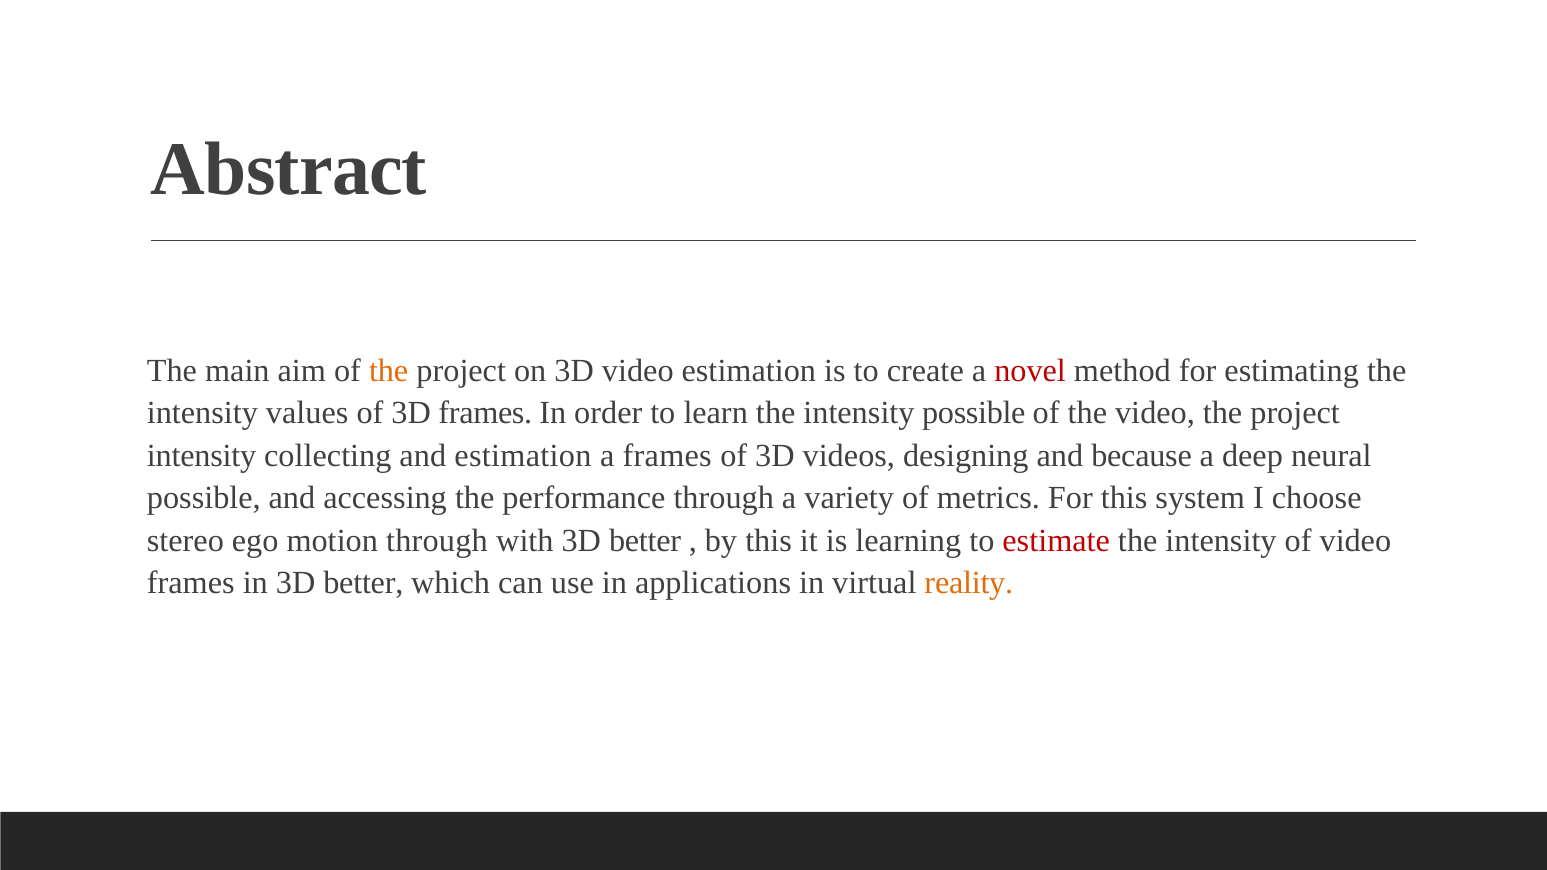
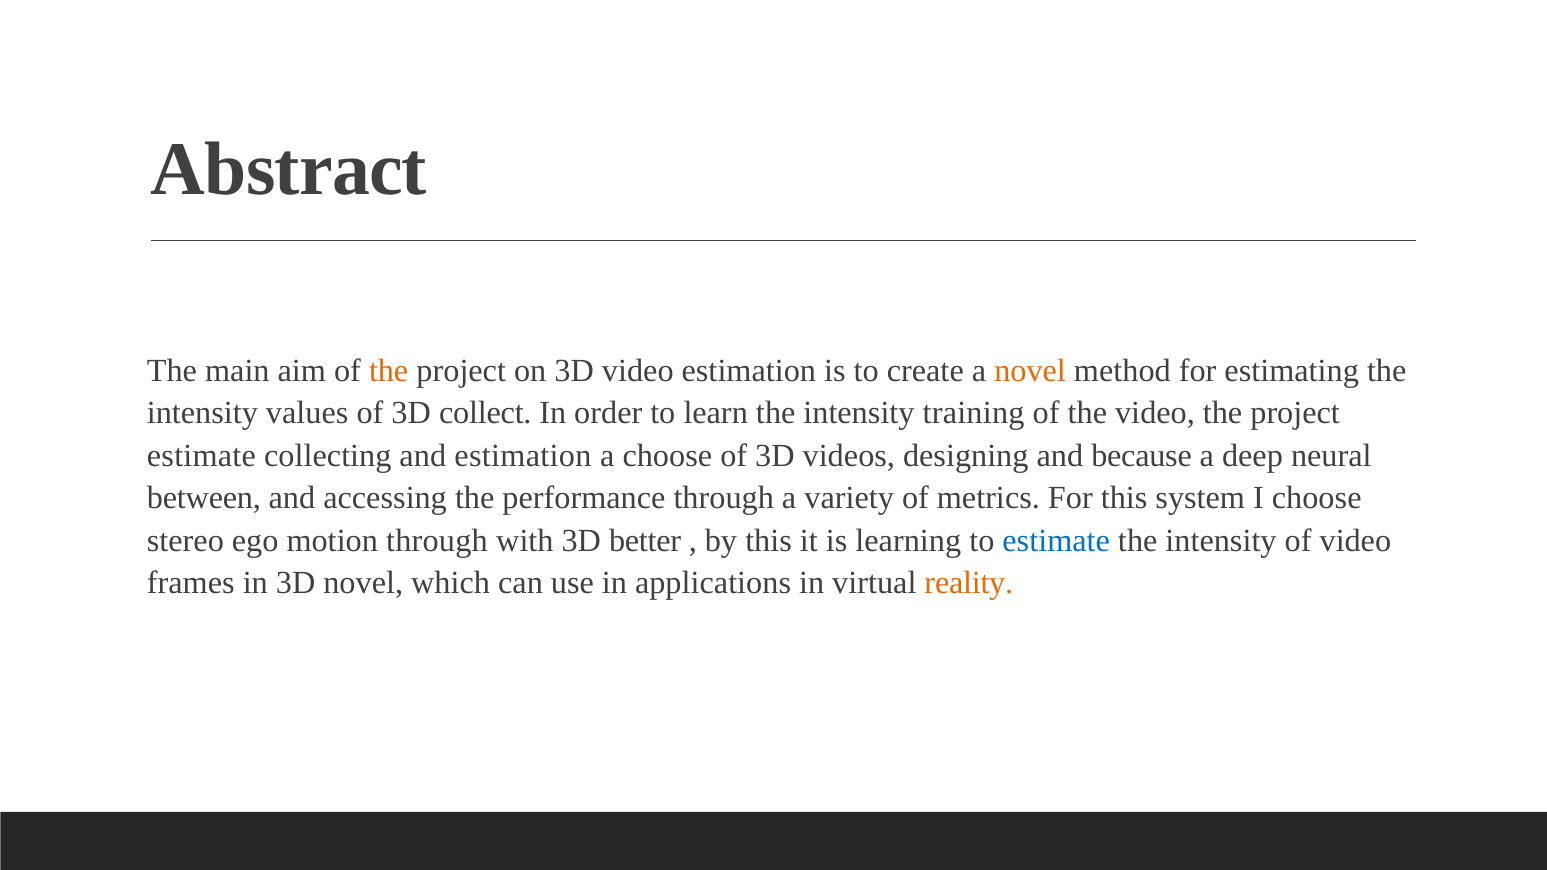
novel at (1030, 370) colour: red -> orange
3D frames: frames -> collect
intensity possible: possible -> training
intensity at (202, 456): intensity -> estimate
a frames: frames -> choose
possible at (204, 498): possible -> between
estimate at (1056, 541) colour: red -> blue
in 3D better: better -> novel
